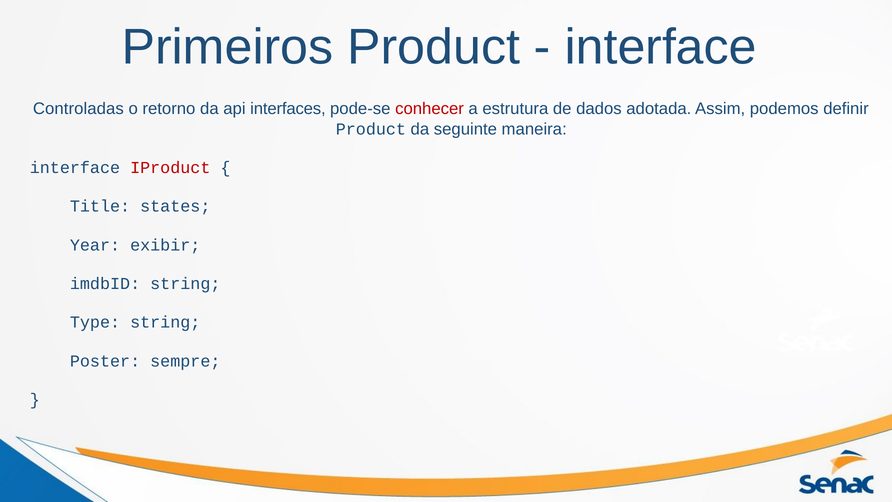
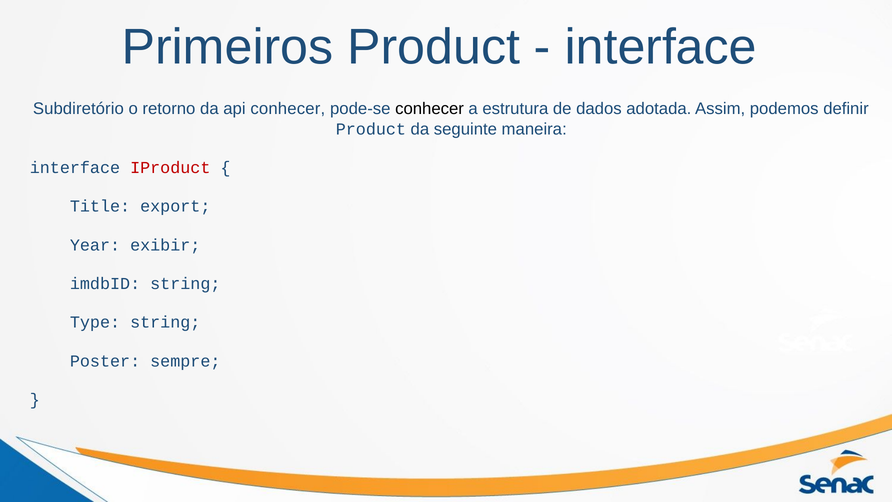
Controladas: Controladas -> Subdiretório
api interfaces: interfaces -> conhecer
conhecer at (430, 109) colour: red -> black
states: states -> export
